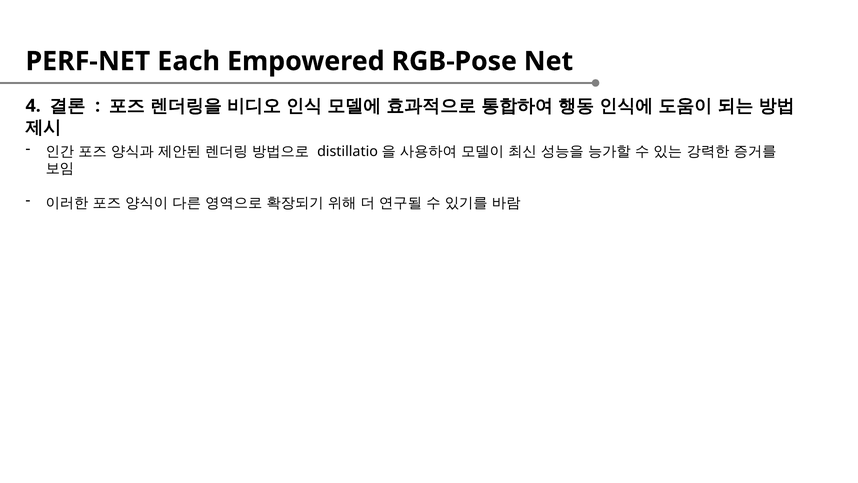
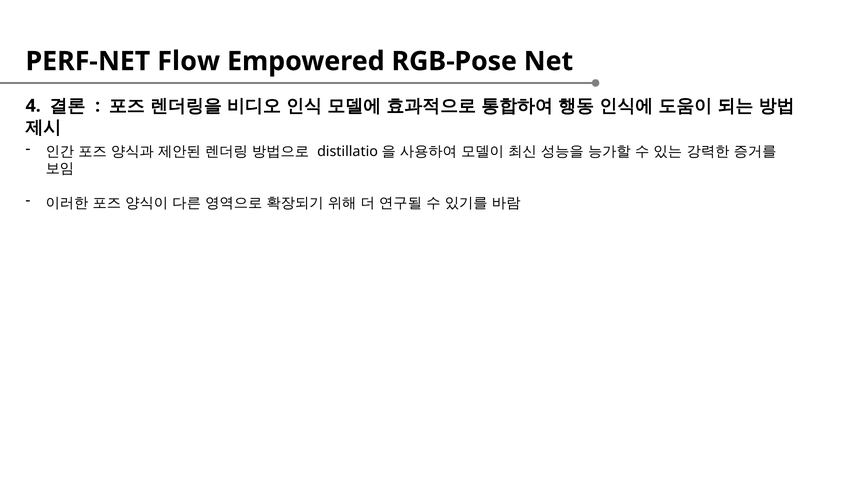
Each: Each -> Flow
